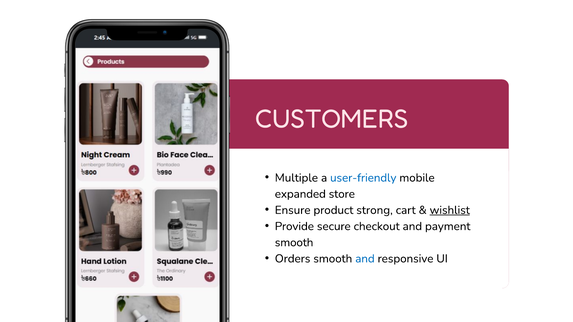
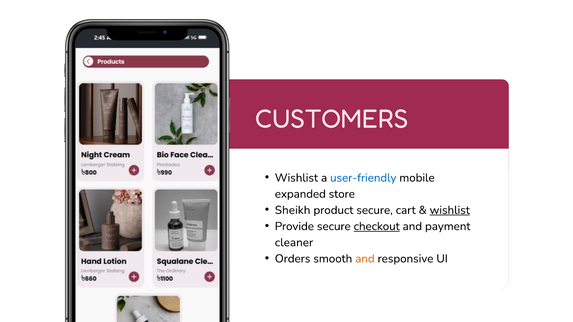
Multiple at (296, 178): Multiple -> Wishlist
Ensure: Ensure -> Sheikh
product strong: strong -> secure
checkout underline: none -> present
smooth at (294, 243): smooth -> cleaner
and at (365, 259) colour: blue -> orange
